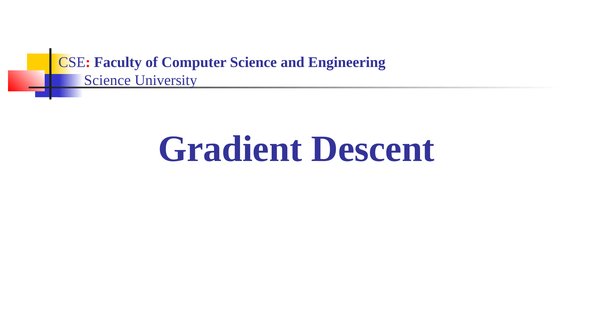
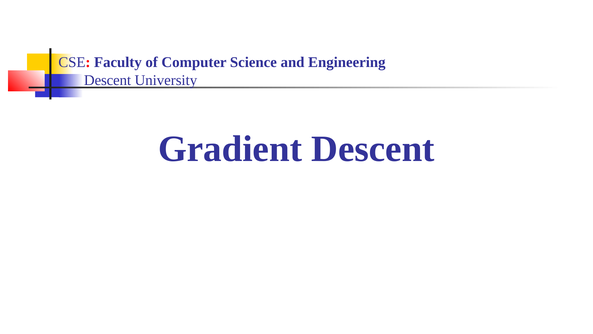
Science at (107, 80): Science -> Descent
